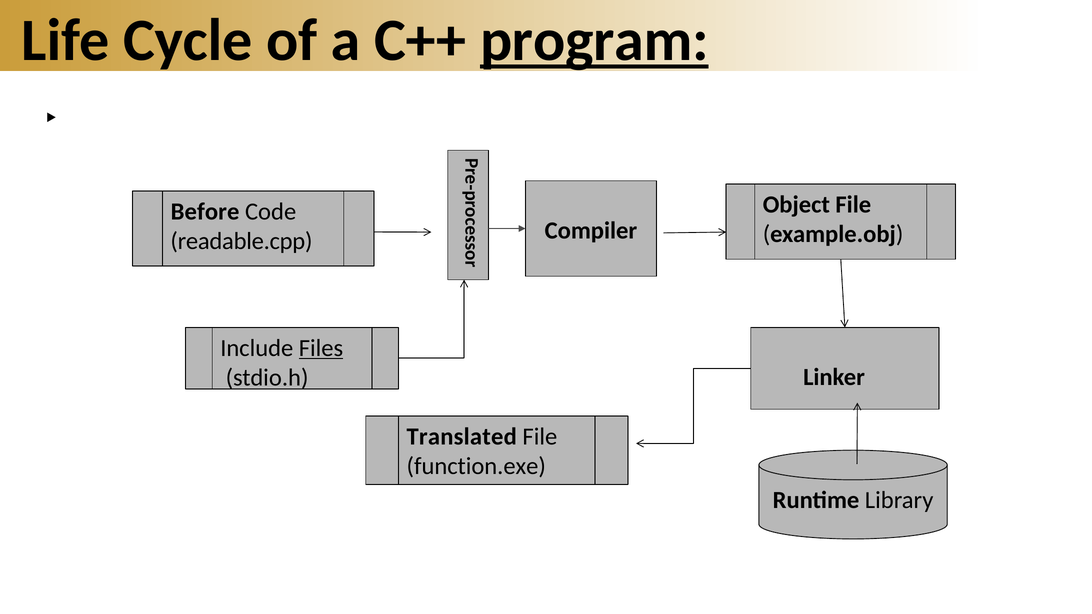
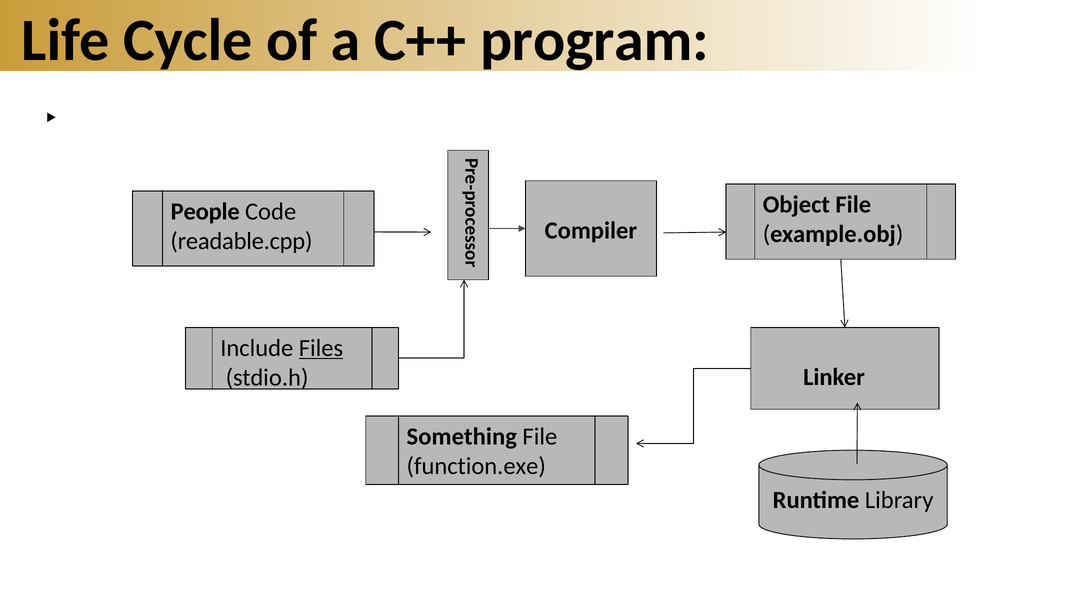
program underline: present -> none
Before: Before -> People
Translated: Translated -> Something
